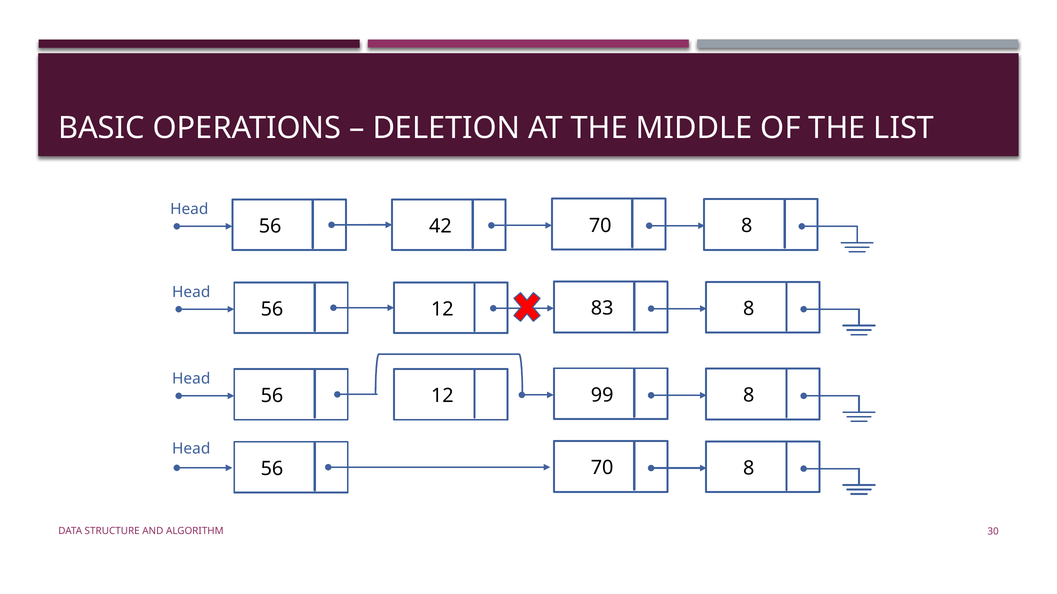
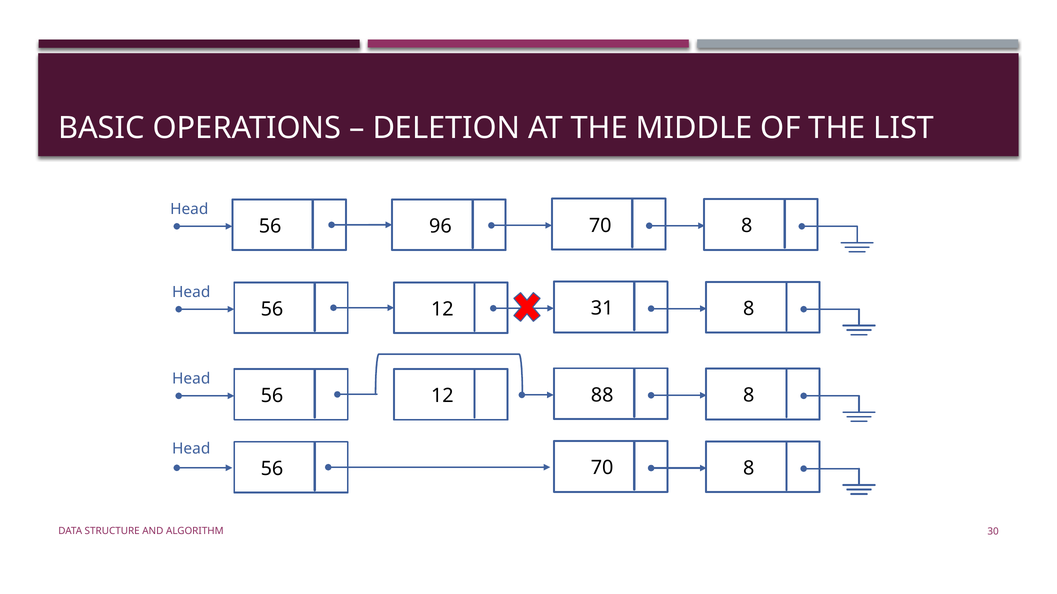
42: 42 -> 96
83: 83 -> 31
99: 99 -> 88
